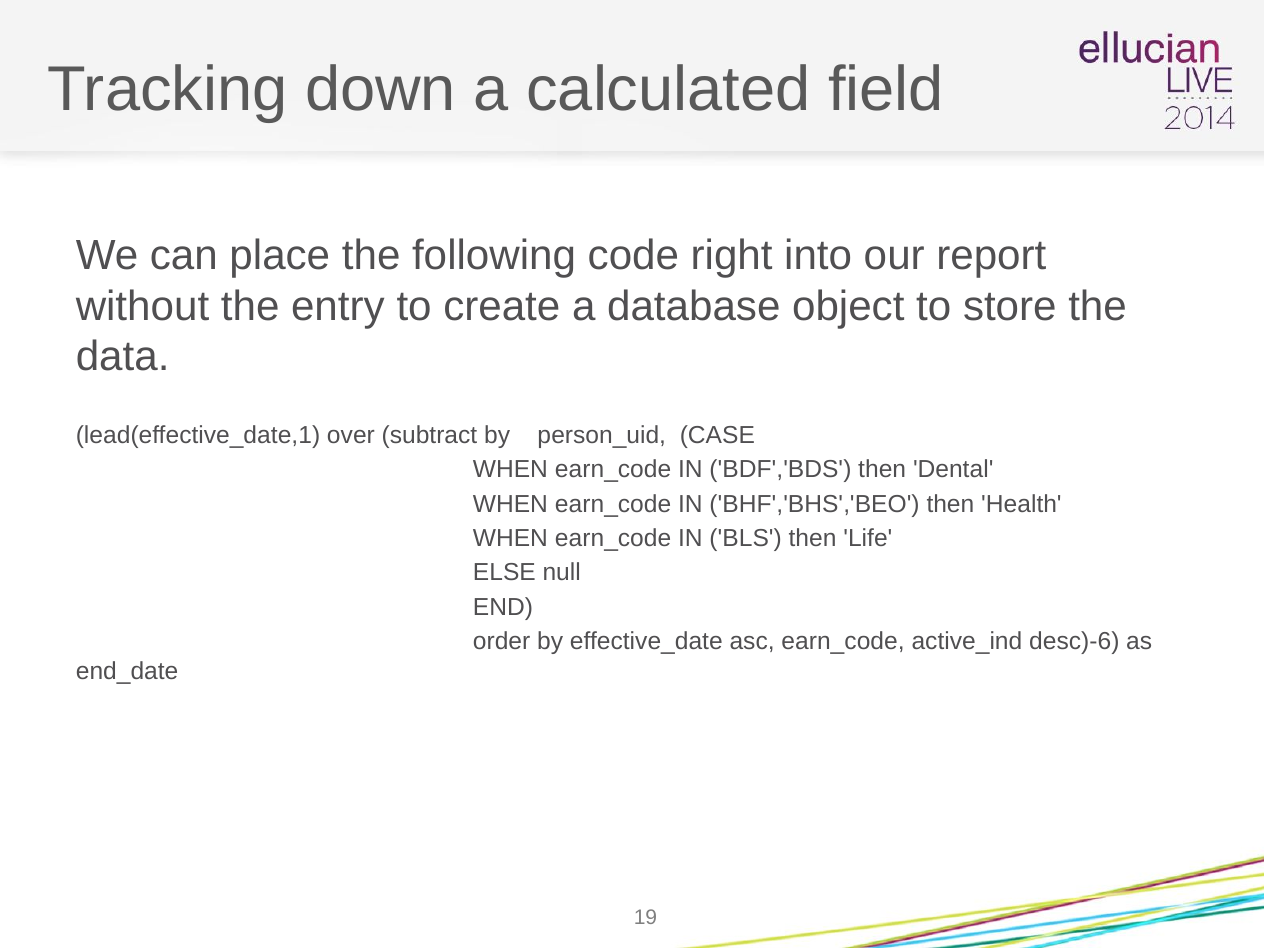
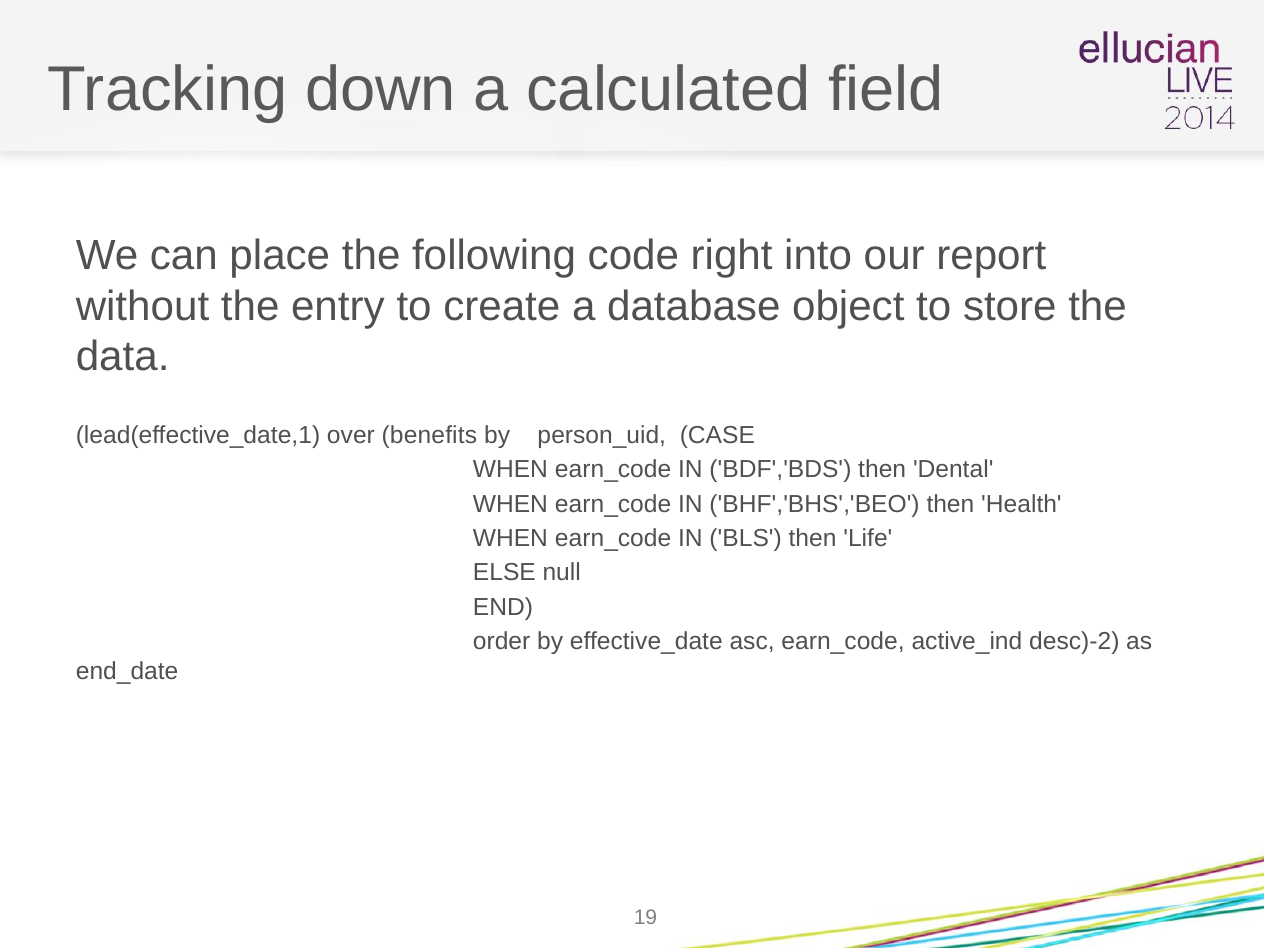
subtract: subtract -> benefits
desc)-6: desc)-6 -> desc)-2
